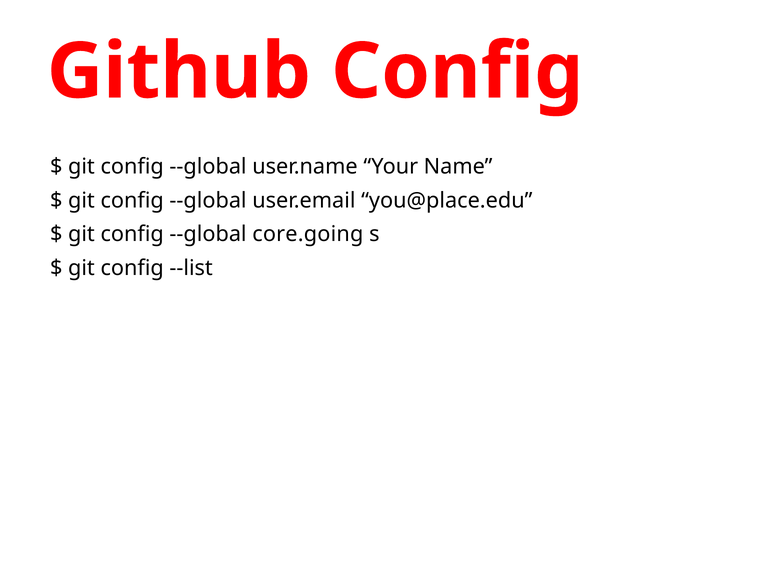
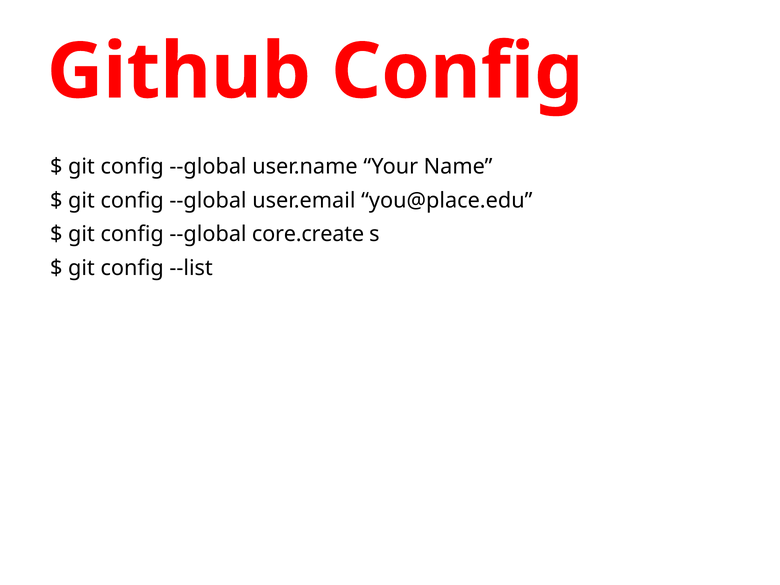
core.going: core.going -> core.create
